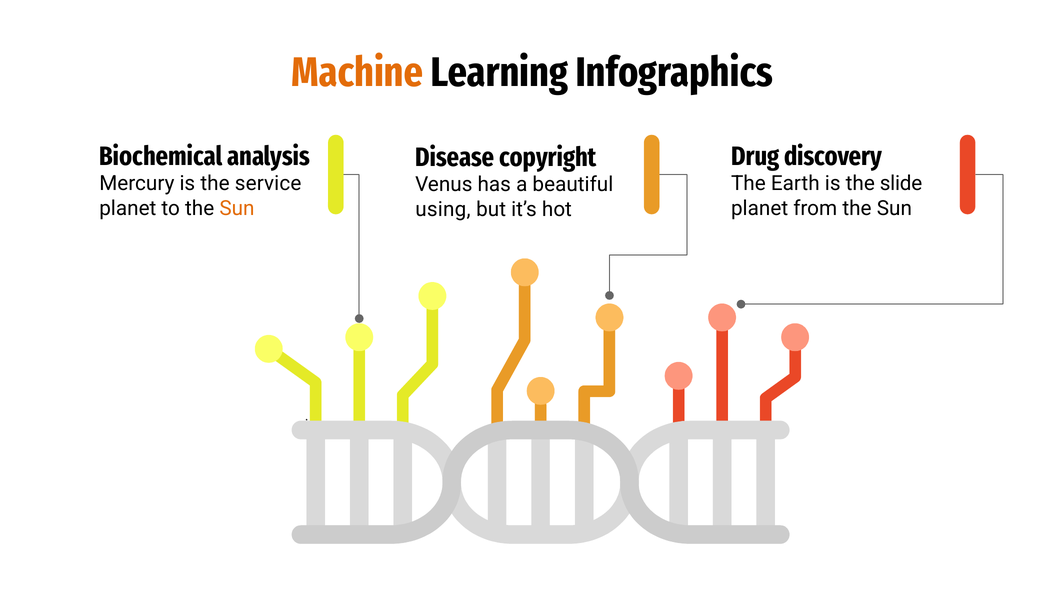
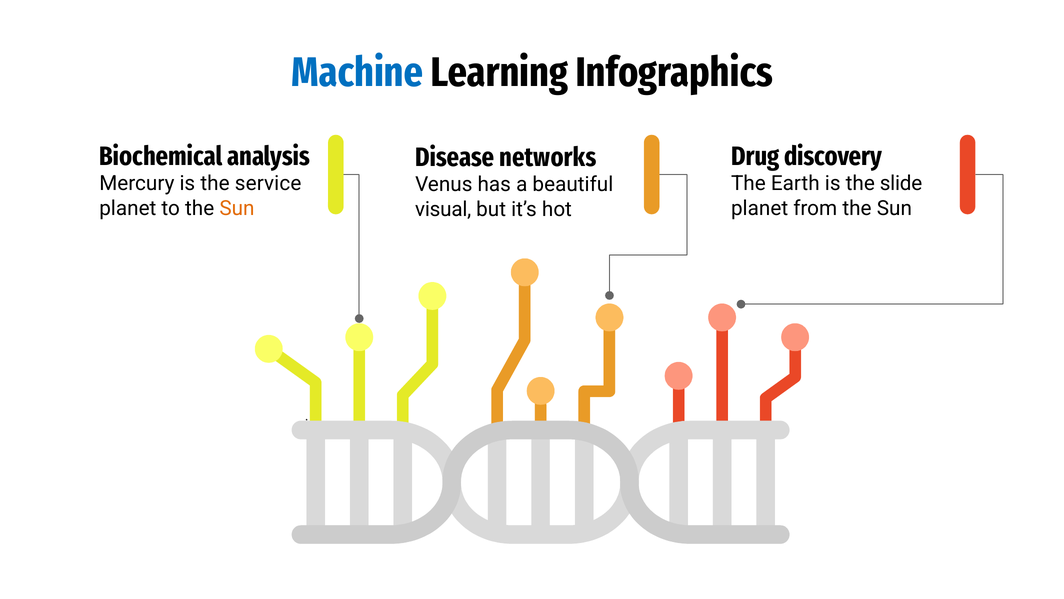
Machine colour: orange -> blue
copyright: copyright -> networks
using: using -> visual
